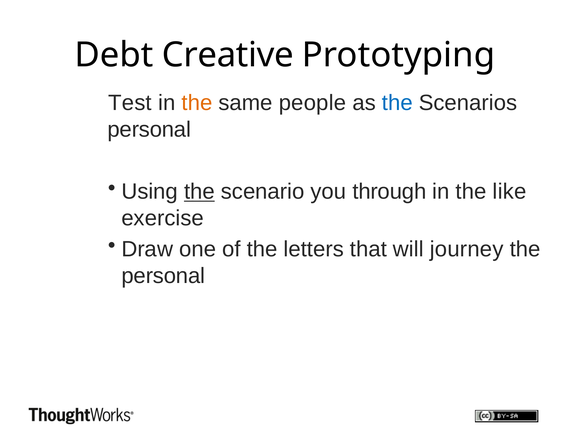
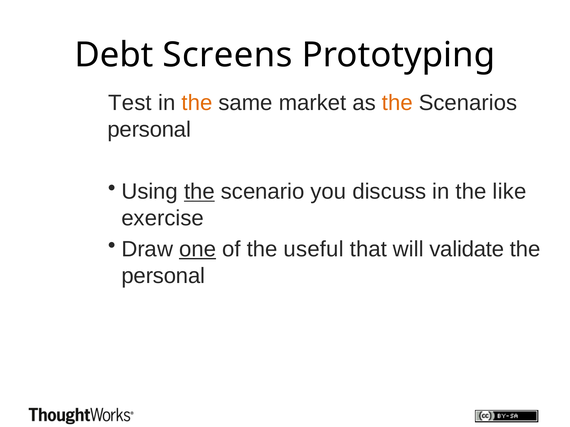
Creative: Creative -> Screens
people: people -> market
the at (397, 103) colour: blue -> orange
through: through -> discuss
one underline: none -> present
letters: letters -> useful
journey: journey -> validate
